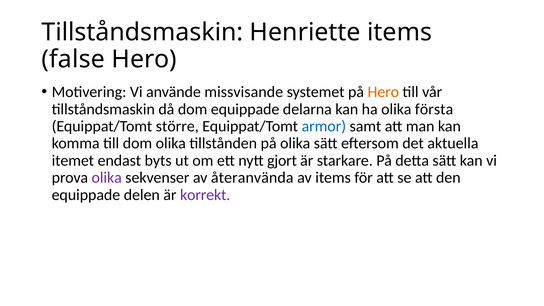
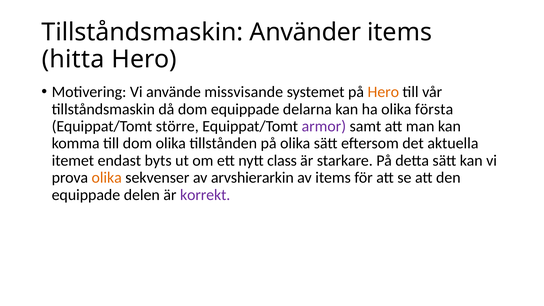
Henriette: Henriette -> Använder
false: false -> hitta
armor colour: blue -> purple
gjort: gjort -> class
olika at (107, 178) colour: purple -> orange
återanvända: återanvända -> arvshierarkin
